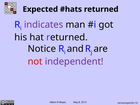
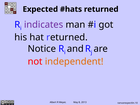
independent colour: purple -> orange
